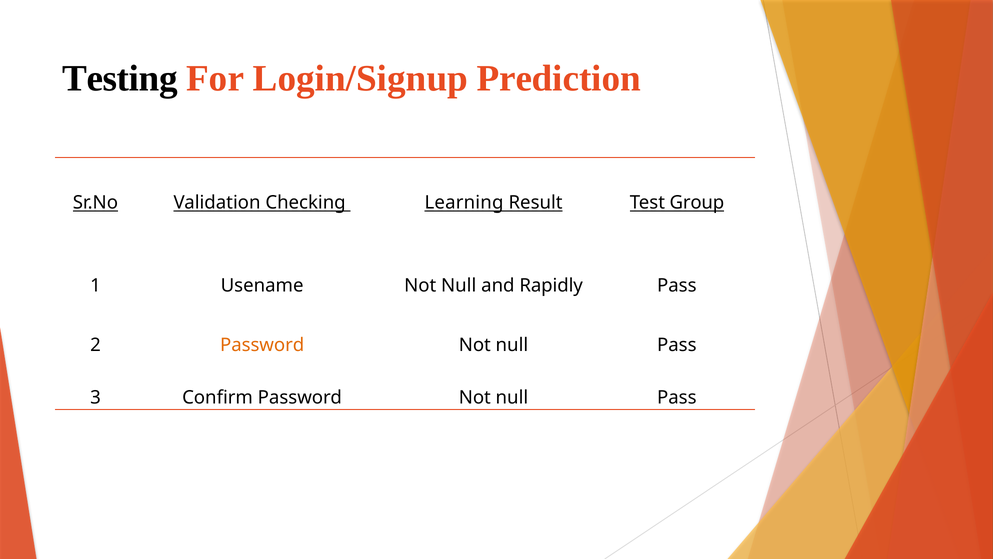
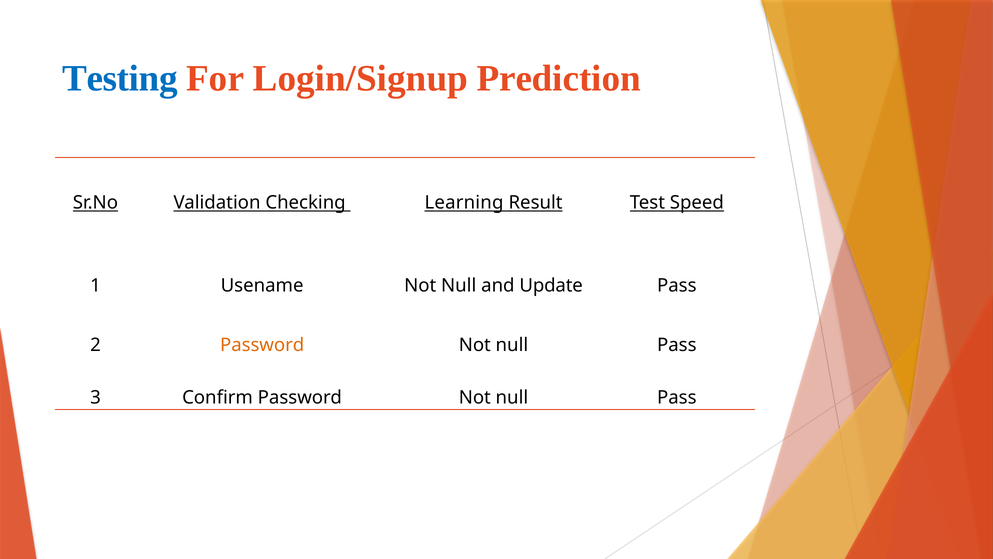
Testing colour: black -> blue
Group: Group -> Speed
Rapidly: Rapidly -> Update
